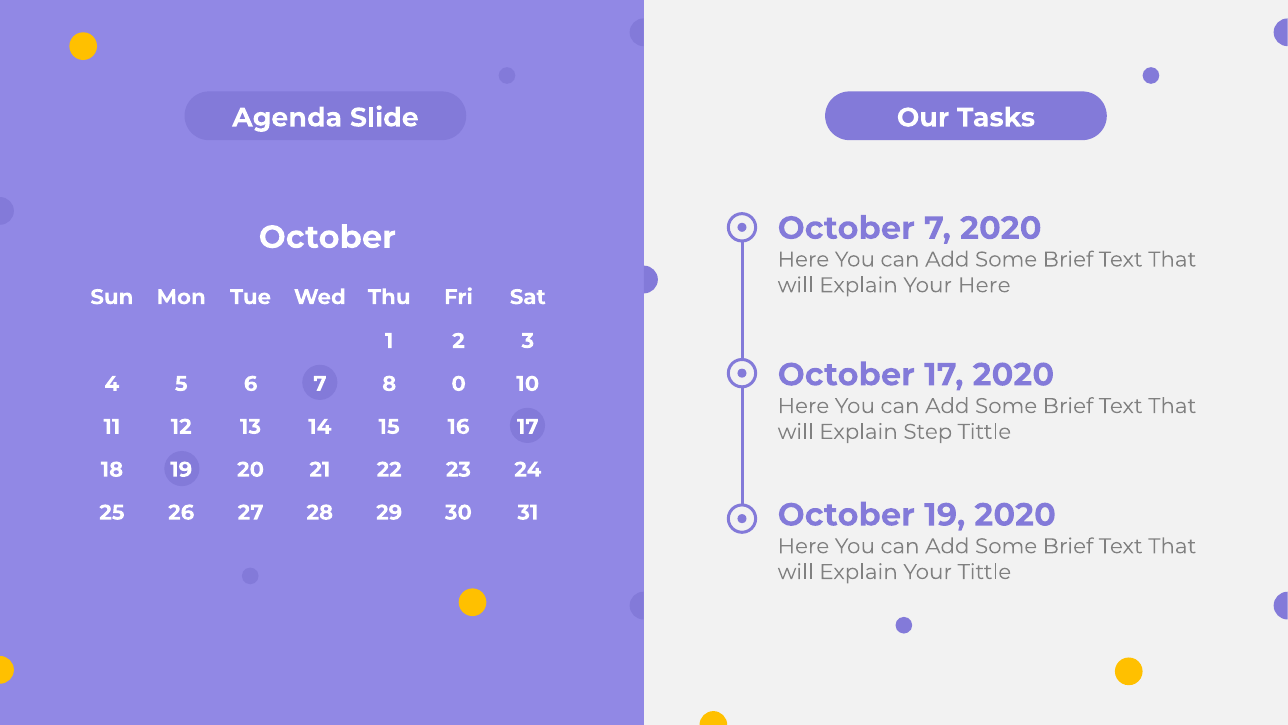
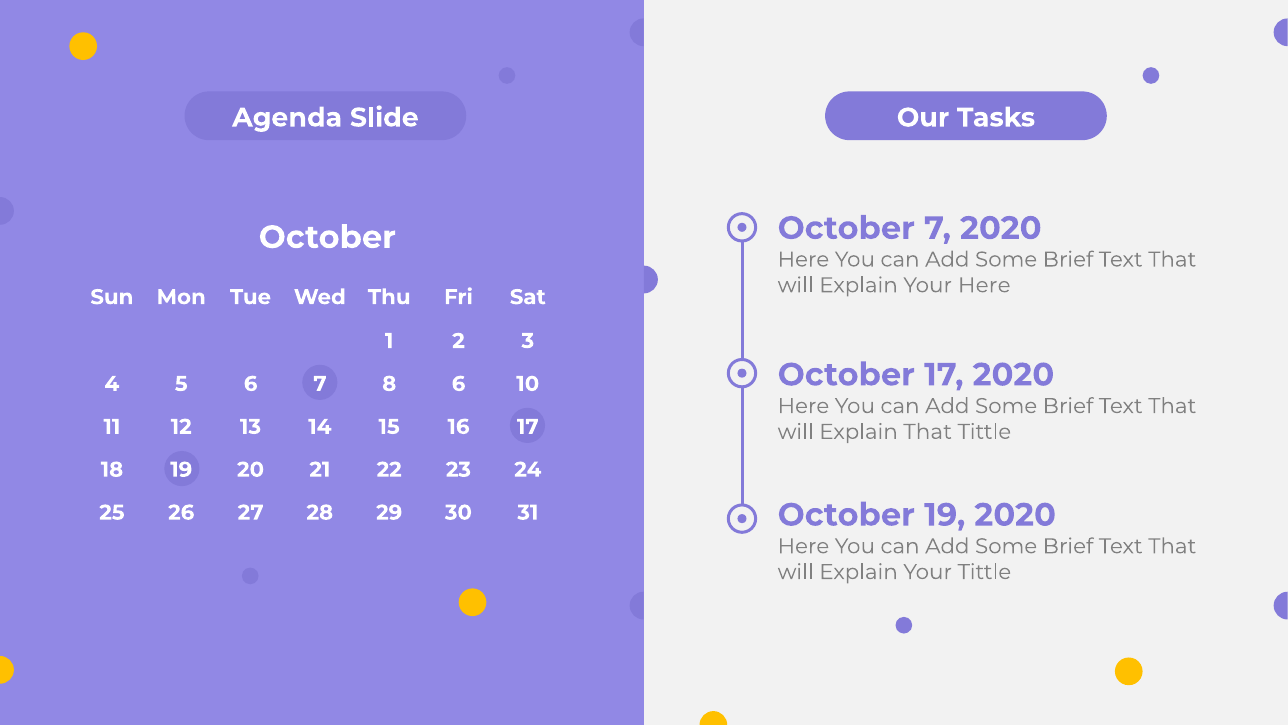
8 0: 0 -> 6
Explain Step: Step -> That
